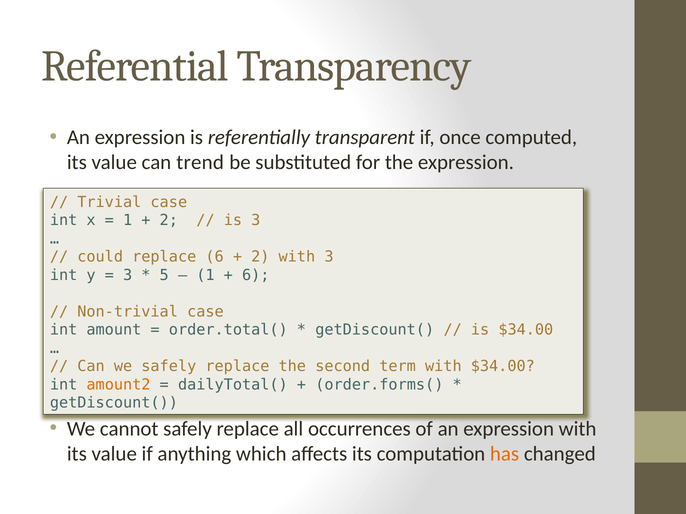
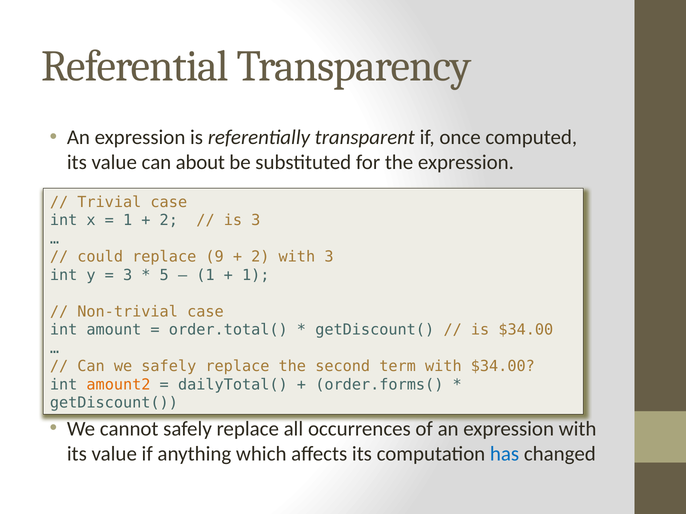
trend: trend -> about
replace 6: 6 -> 9
6 at (256, 275): 6 -> 1
has colour: orange -> blue
